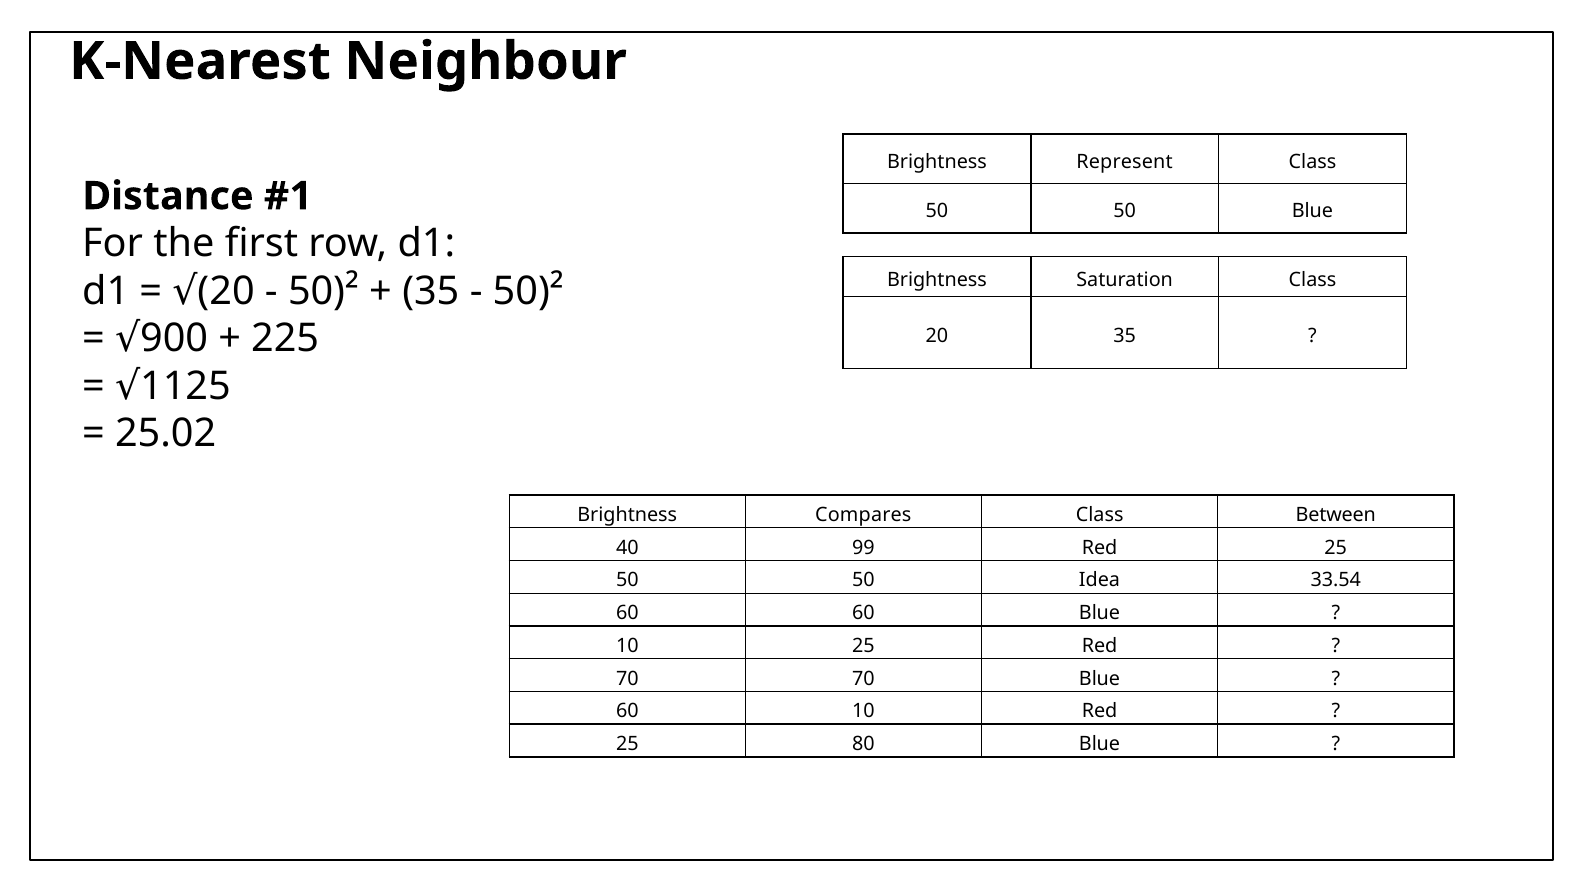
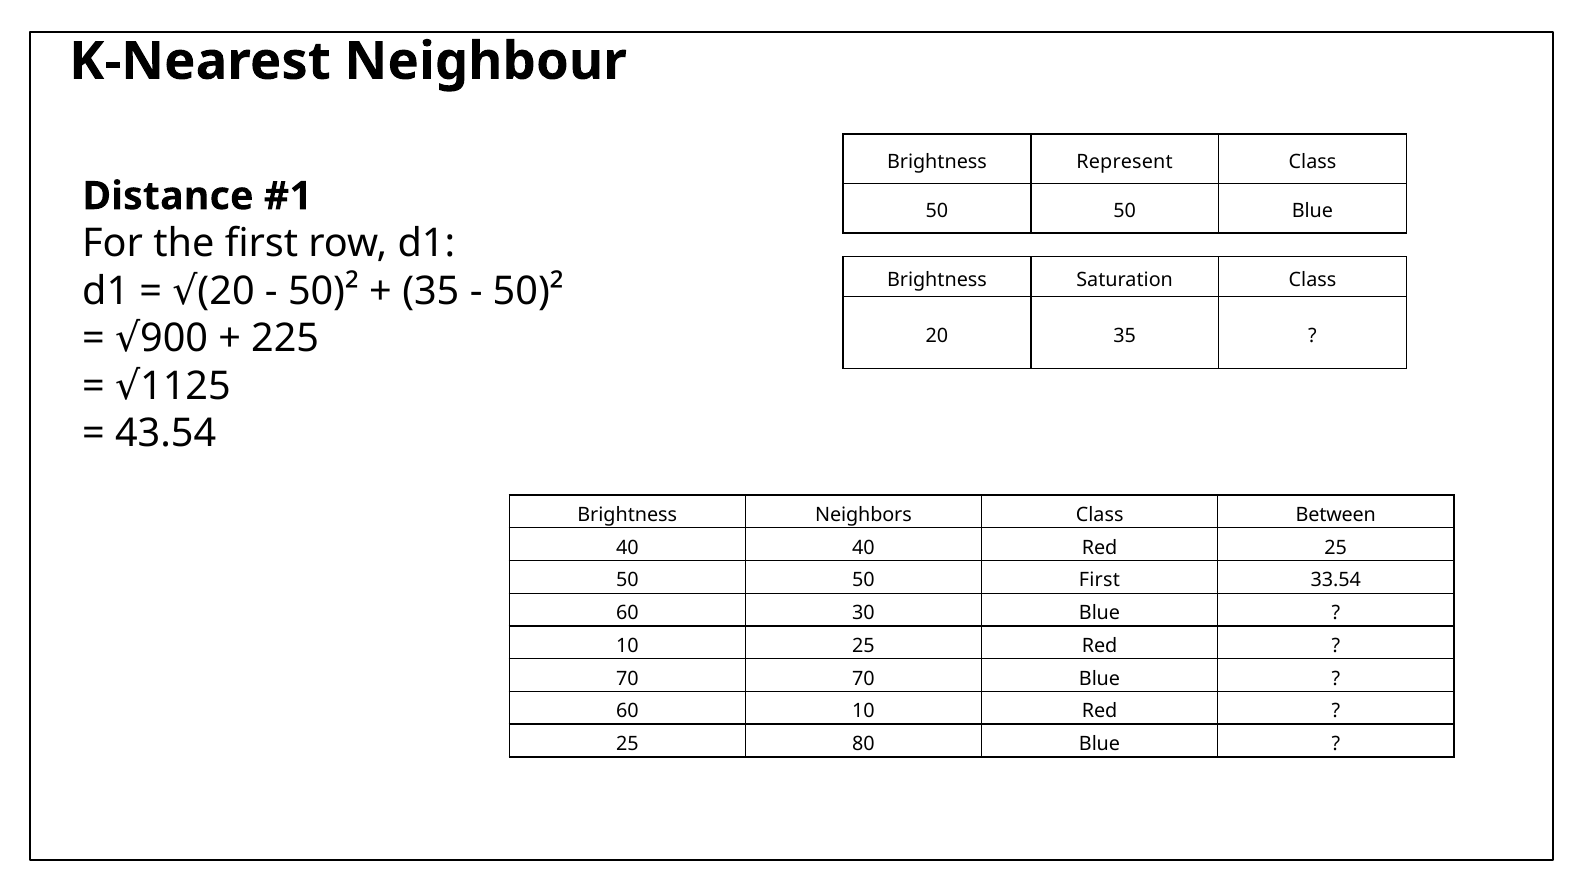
25.02: 25.02 -> 43.54
Compares: Compares -> Neighbors
40 99: 99 -> 40
50 Idea: Idea -> First
60 60: 60 -> 30
